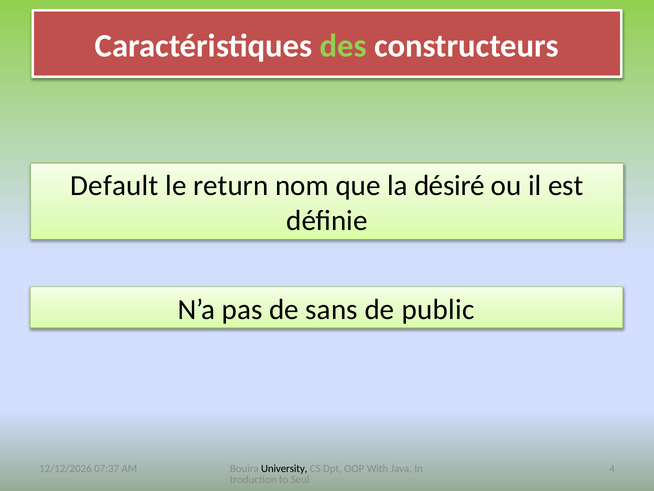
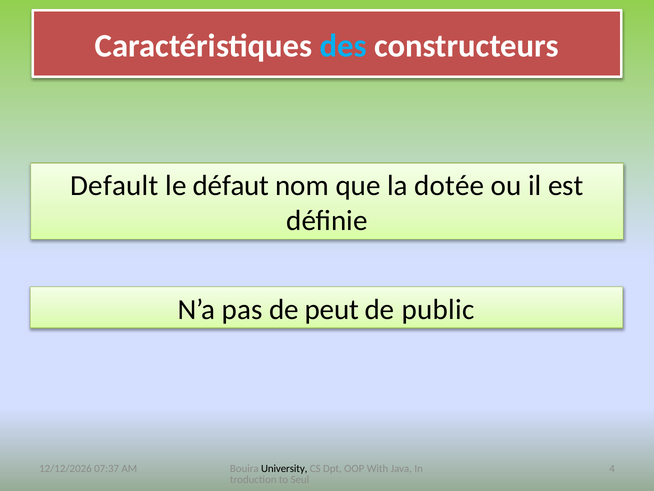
des colour: light green -> light blue
return: return -> défaut
désiré: désiré -> dotée
sans: sans -> peut
